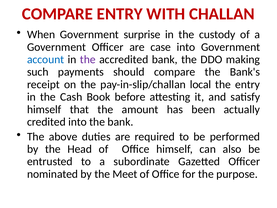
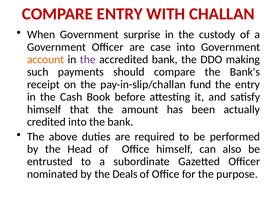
account colour: blue -> orange
local: local -> fund
Meet: Meet -> Deals
